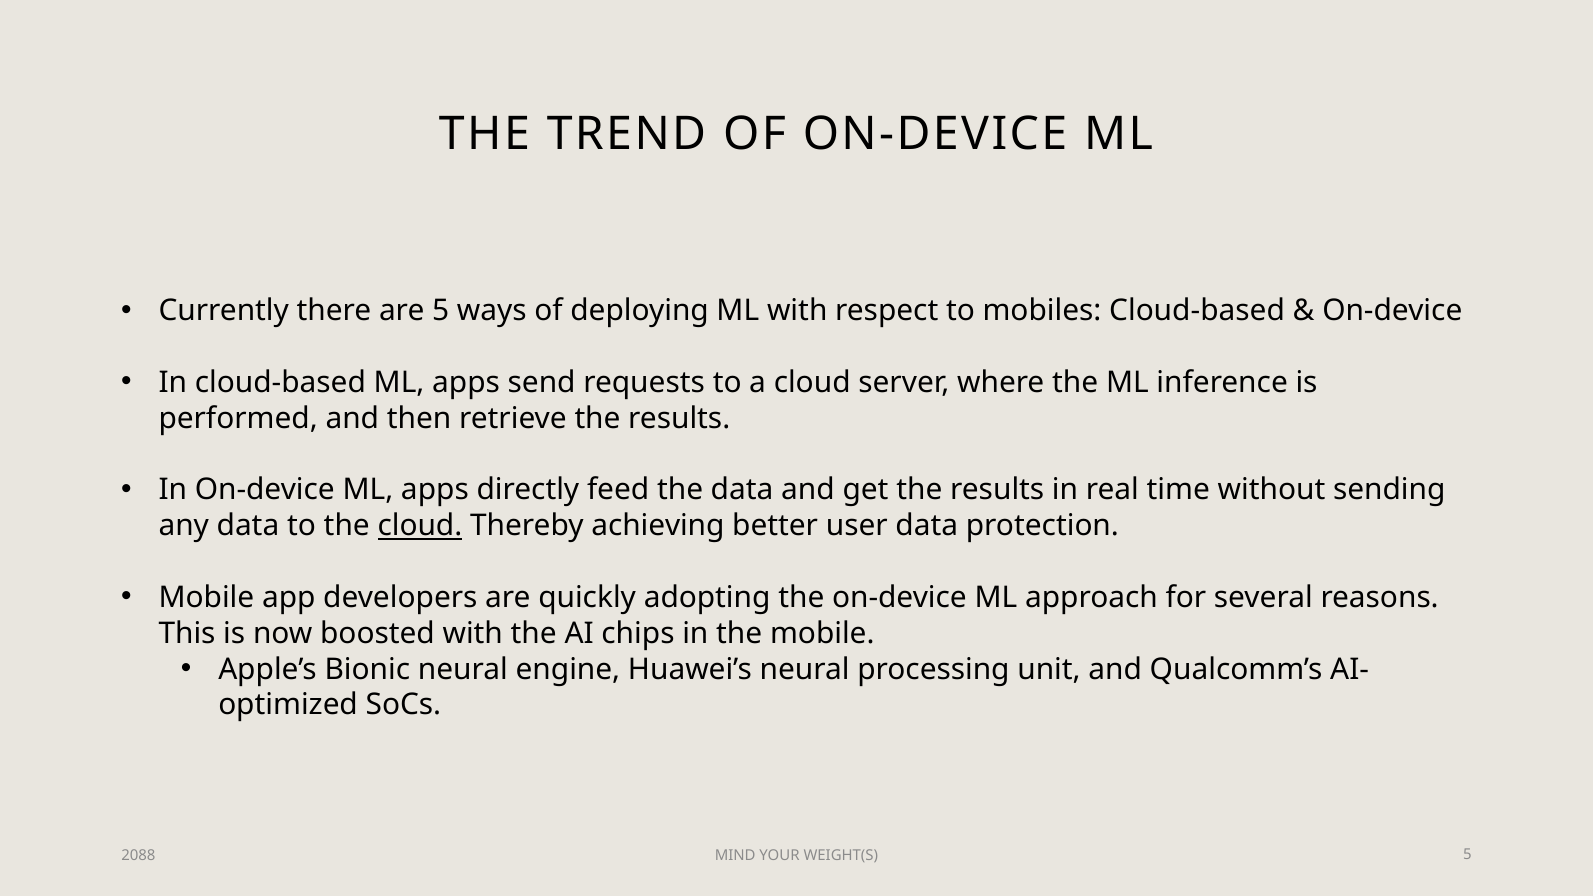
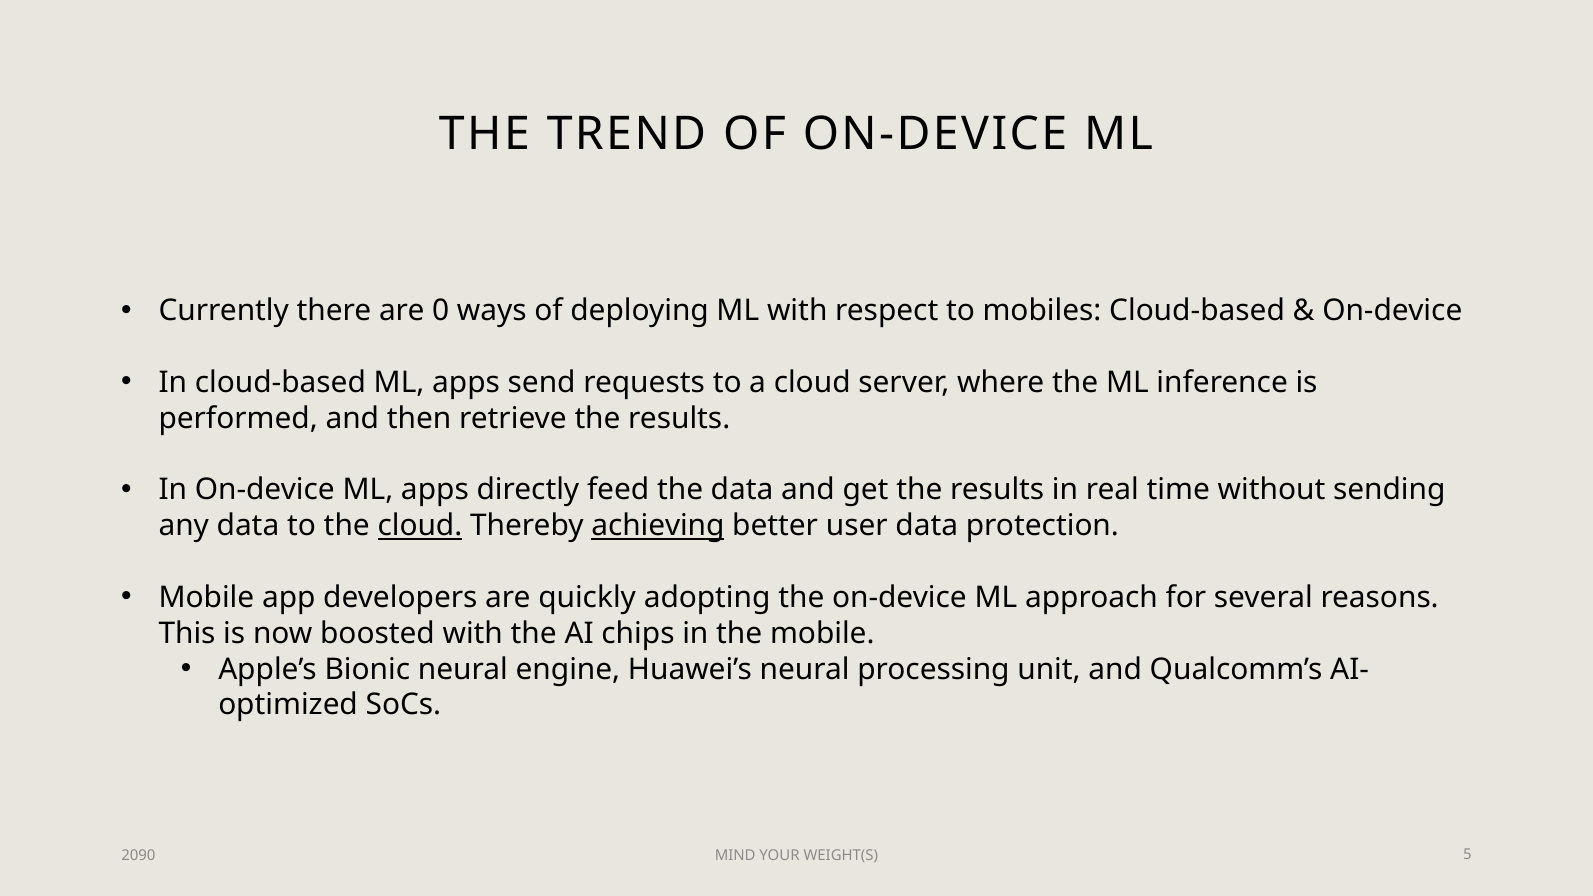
are 5: 5 -> 0
achieving underline: none -> present
2088: 2088 -> 2090
